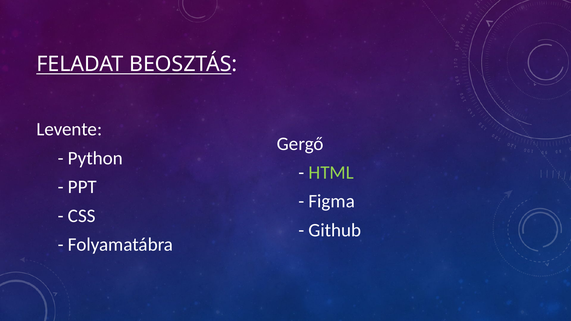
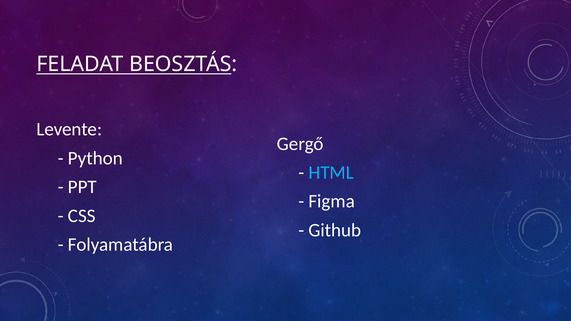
HTML colour: light green -> light blue
